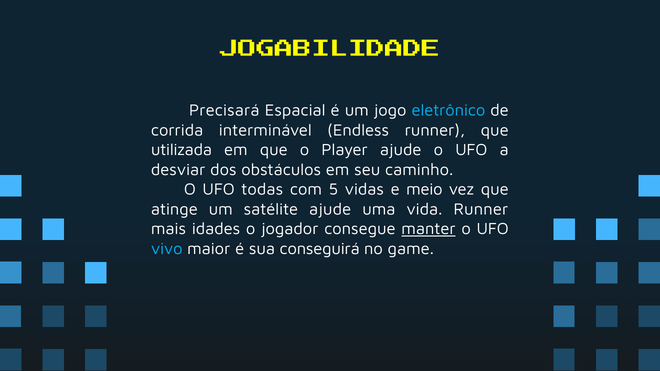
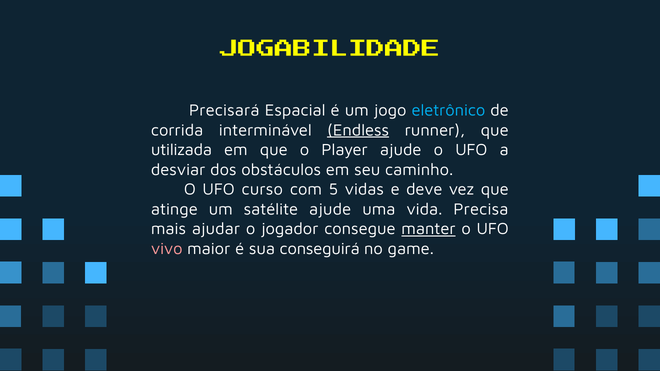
Endless underline: none -> present
todas: todas -> curso
meio: meio -> deve
vida Runner: Runner -> Precisa
idades: idades -> ajudar
vivo colour: light blue -> pink
